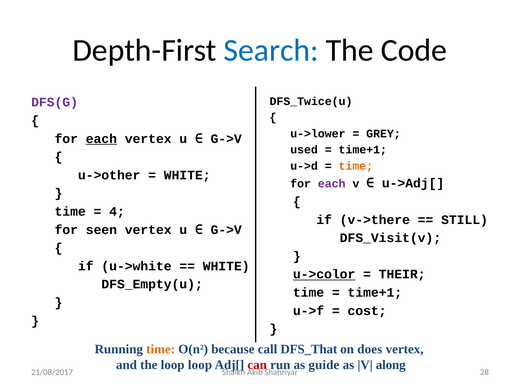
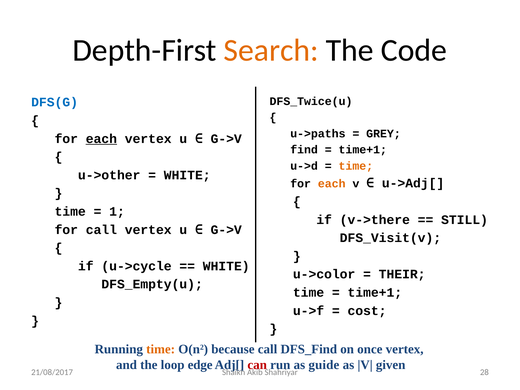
Search colour: blue -> orange
DFS(G colour: purple -> blue
u->lower: u->lower -> u->paths
used: used -> find
each at (332, 184) colour: purple -> orange
4: 4 -> 1
for seen: seen -> call
u->white: u->white -> u->cycle
u->color underline: present -> none
DFS_That: DFS_That -> DFS_Find
does: does -> once
loop loop: loop -> edge
along: along -> given
